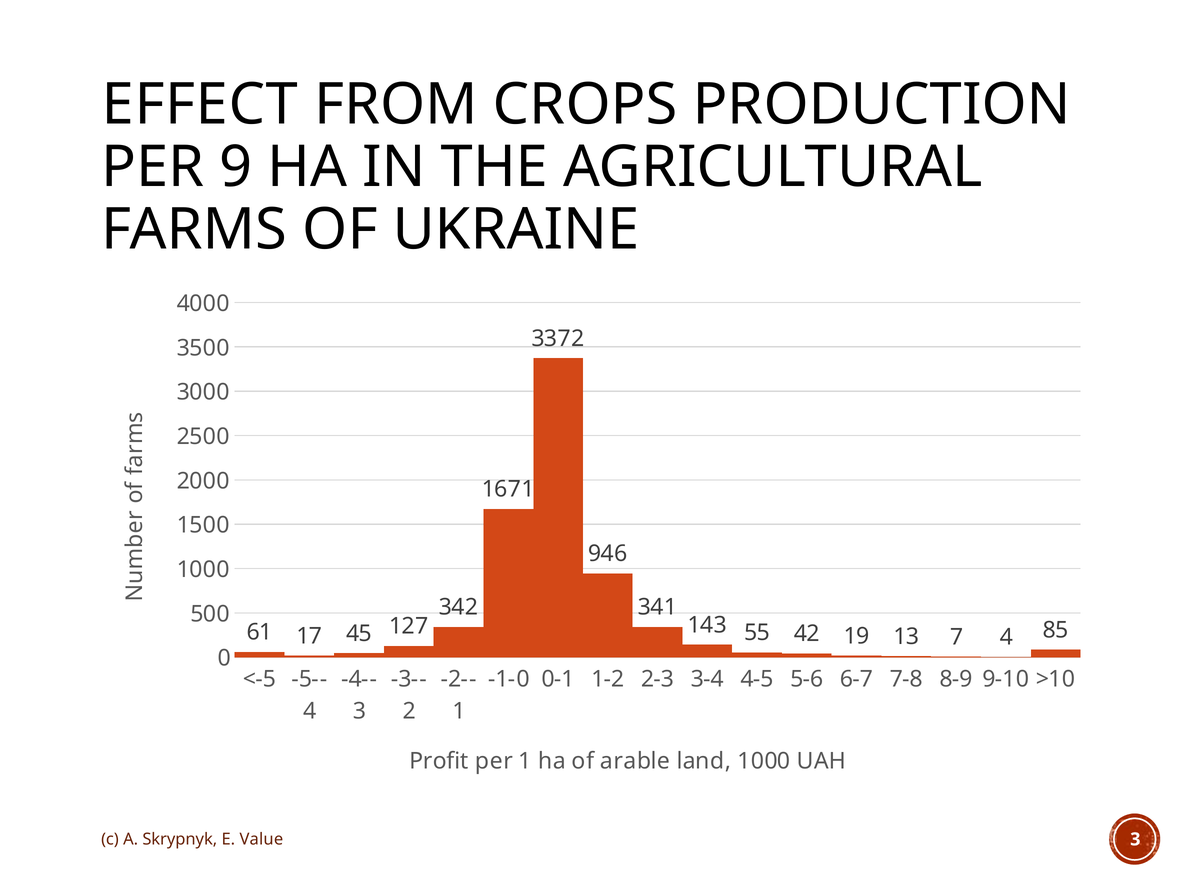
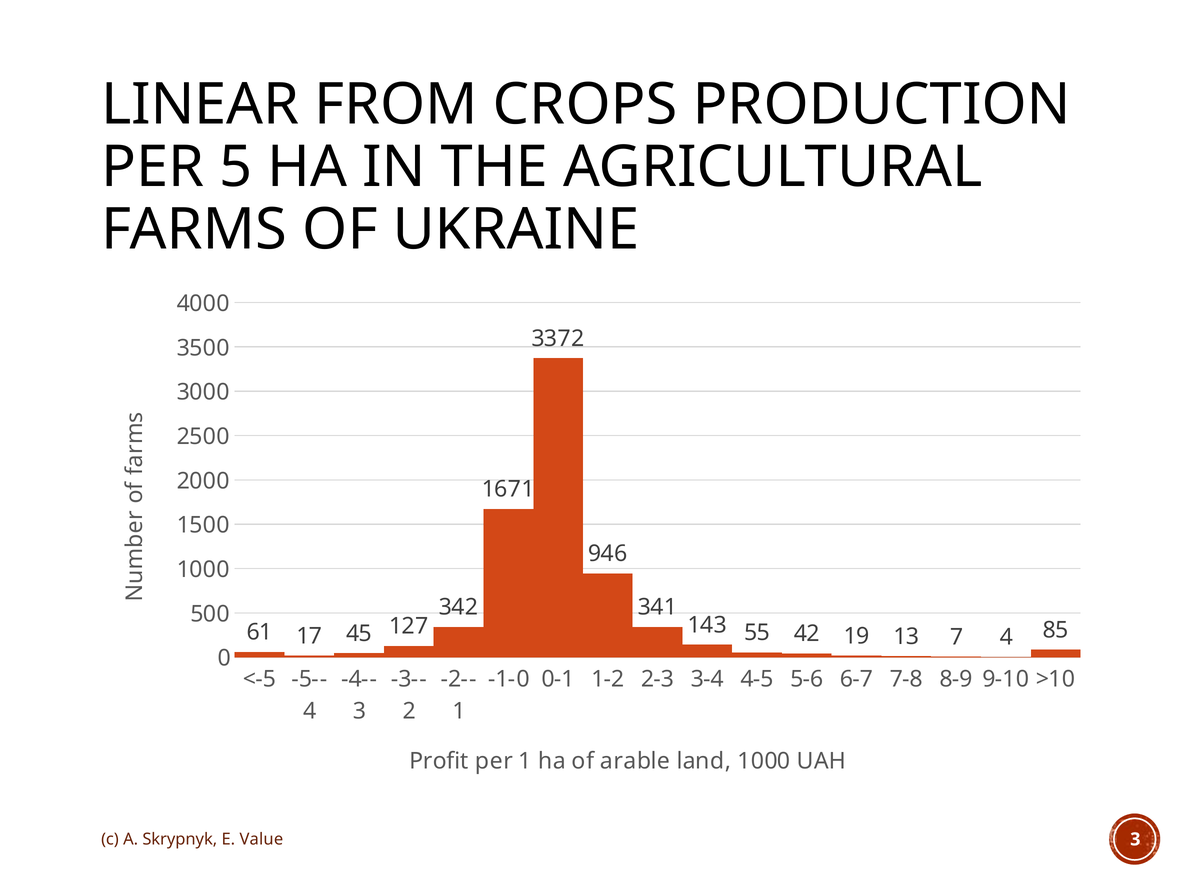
EFFECT: EFFECT -> LINEAR
9: 9 -> 5
